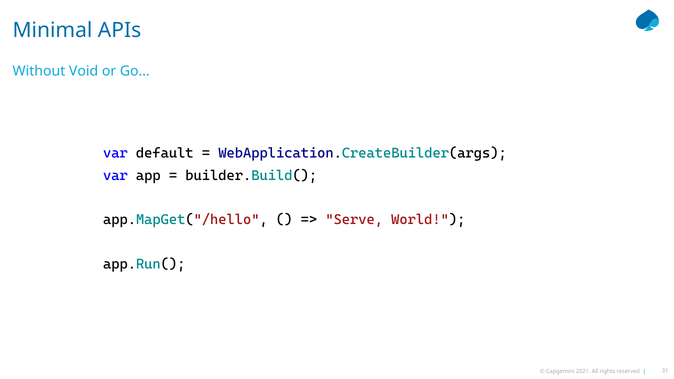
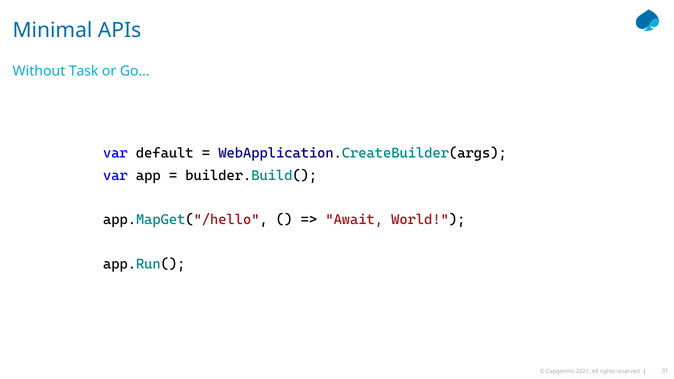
Void: Void -> Task
Serve: Serve -> Await
